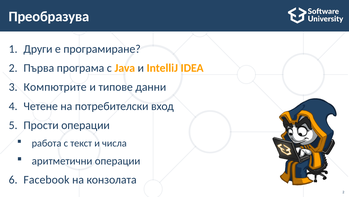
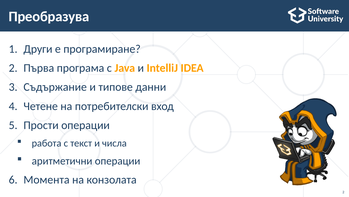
Компютрите: Компютрите -> Съдържание
Facebook: Facebook -> Момента
